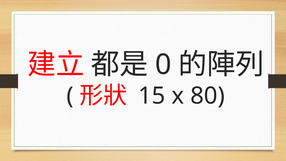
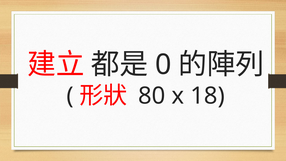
15: 15 -> 80
80: 80 -> 18
